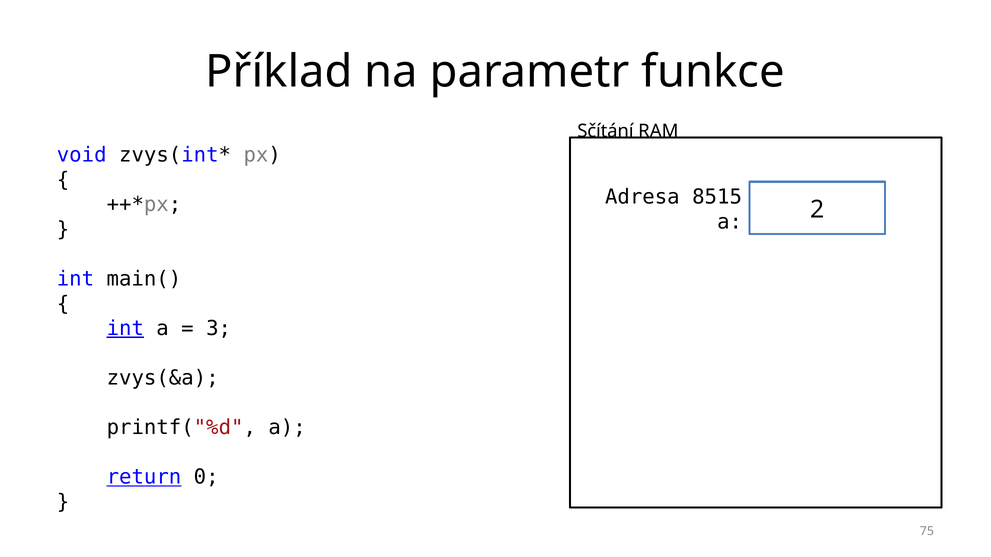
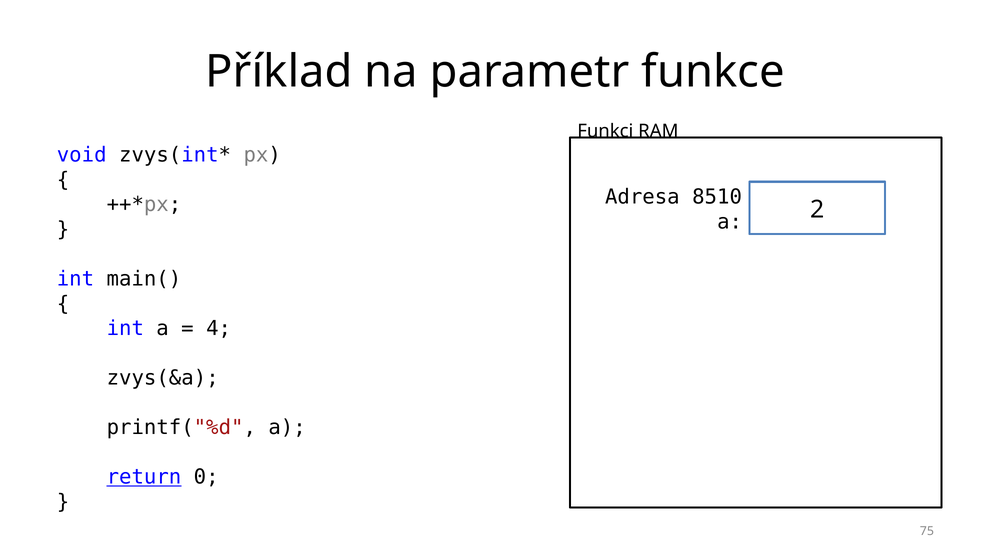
Sčítání: Sčítání -> Funkci
8515: 8515 -> 8510
int at (125, 329) underline: present -> none
3: 3 -> 4
